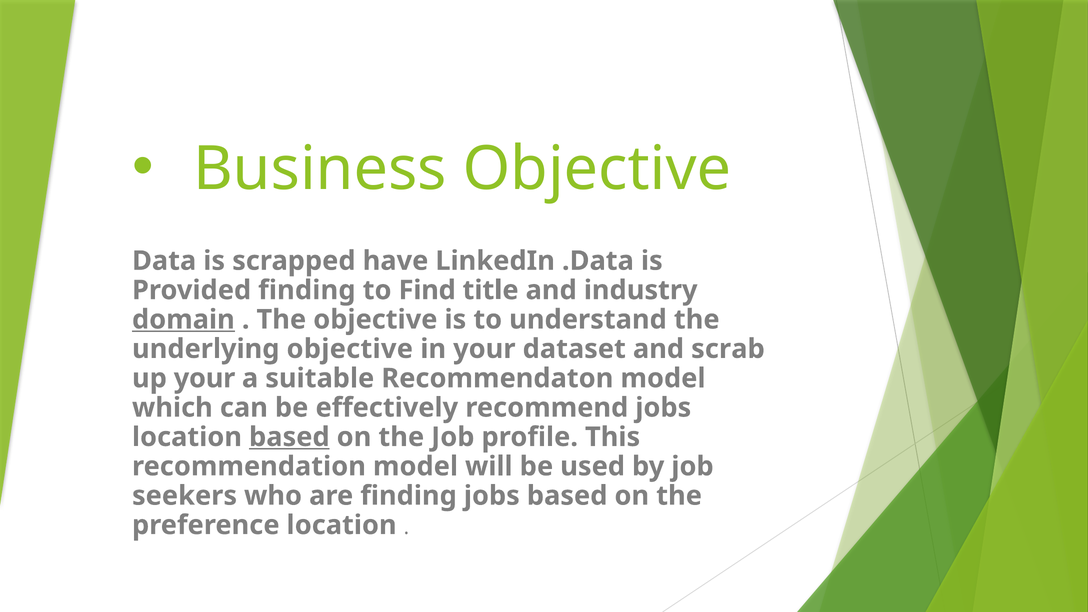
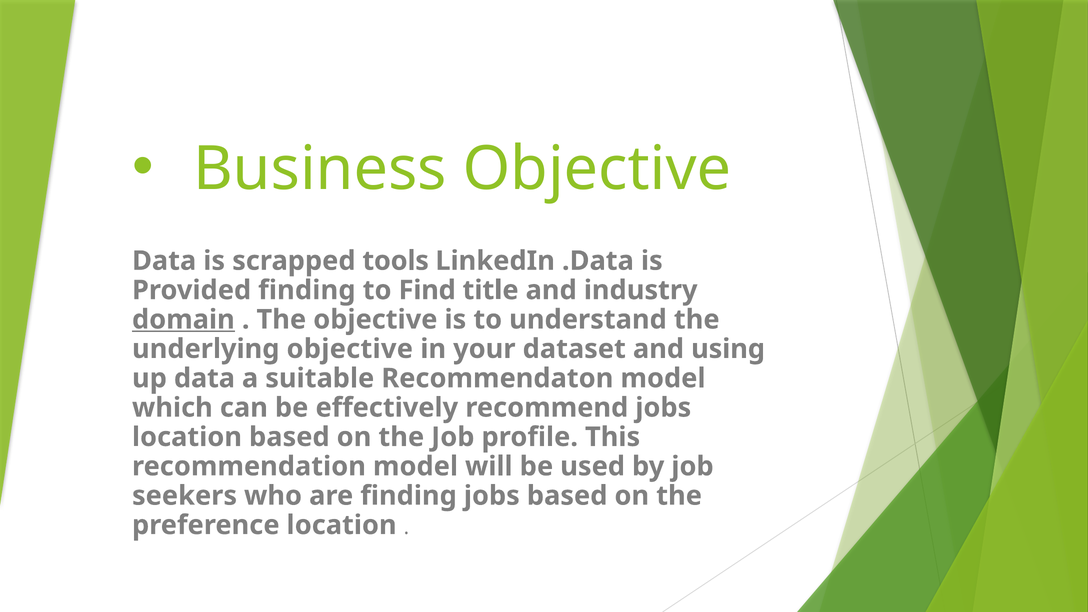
have: have -> tools
scrab: scrab -> using
up your: your -> data
based at (289, 437) underline: present -> none
